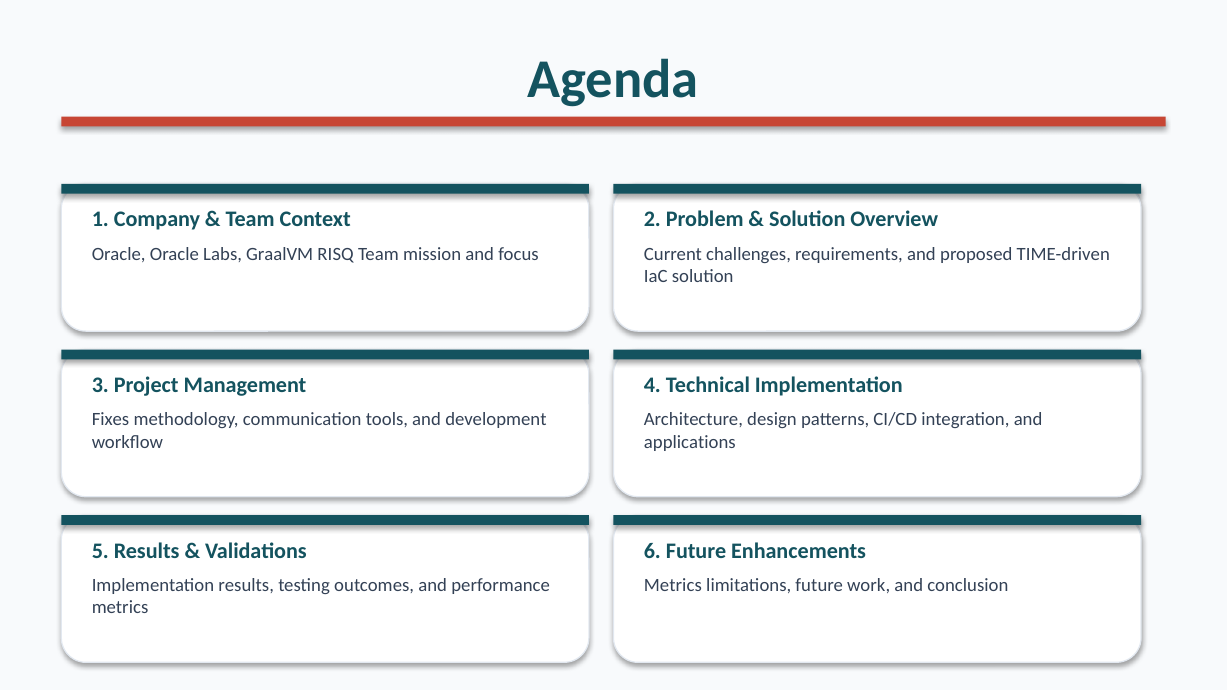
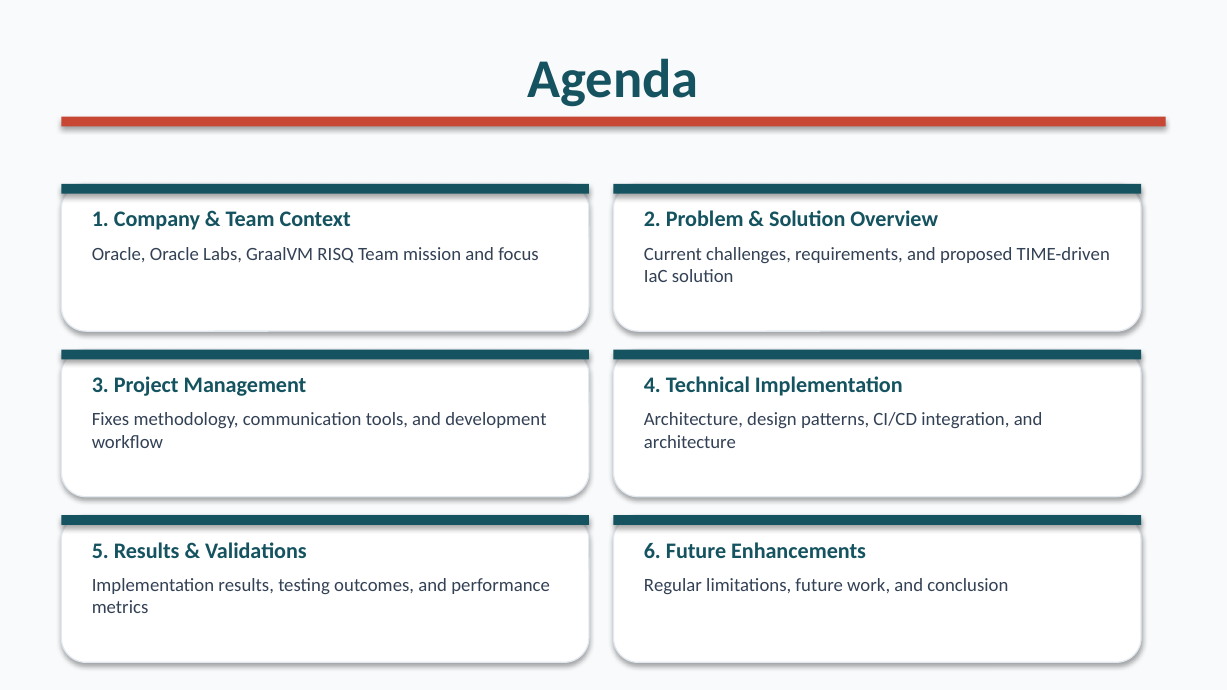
applications at (690, 442): applications -> architecture
Metrics at (673, 585): Metrics -> Regular
